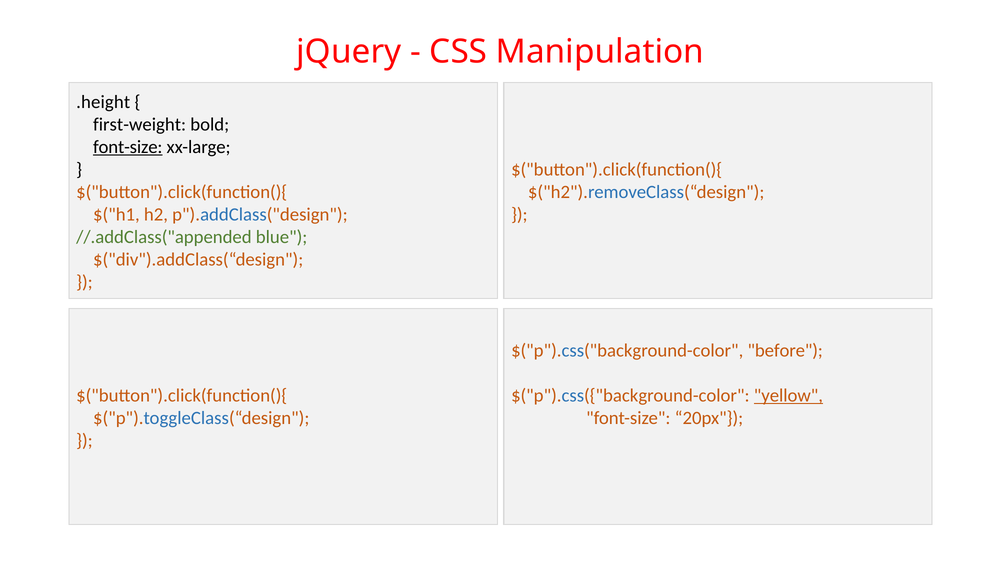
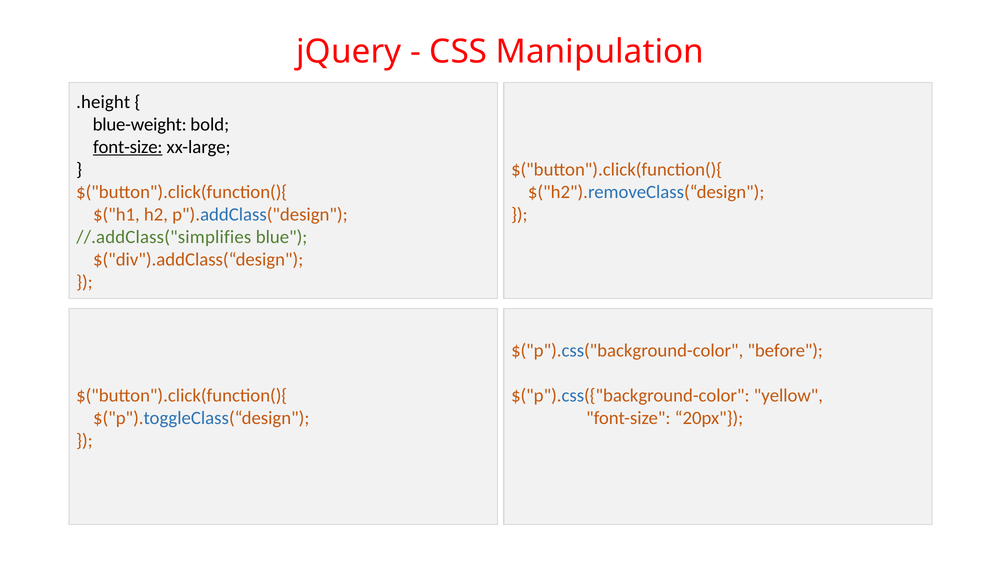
first-weight: first-weight -> blue-weight
//.addClass("appended: //.addClass("appended -> //.addClass("simplifies
yellow underline: present -> none
